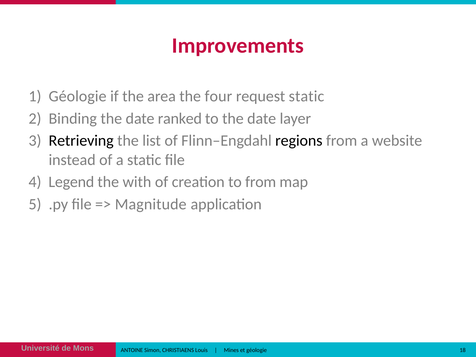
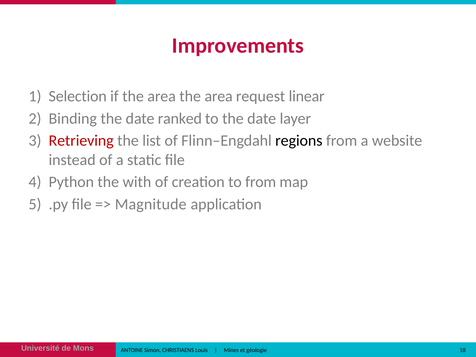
Géologie at (78, 96): Géologie -> Selection
area the four: four -> area
request static: static -> linear
Retrieving colour: black -> red
Legend: Legend -> Python
